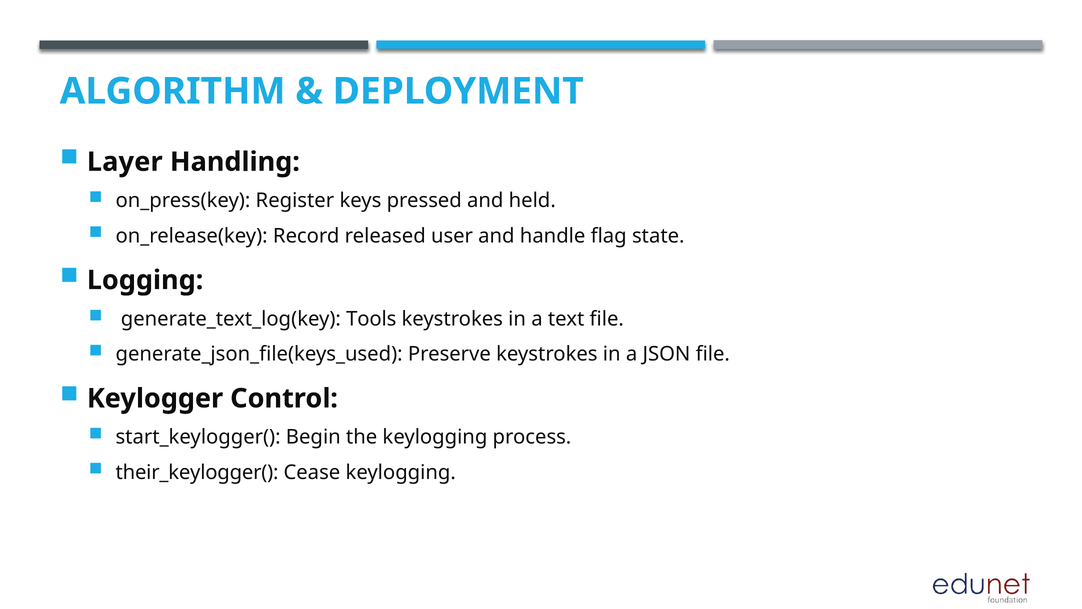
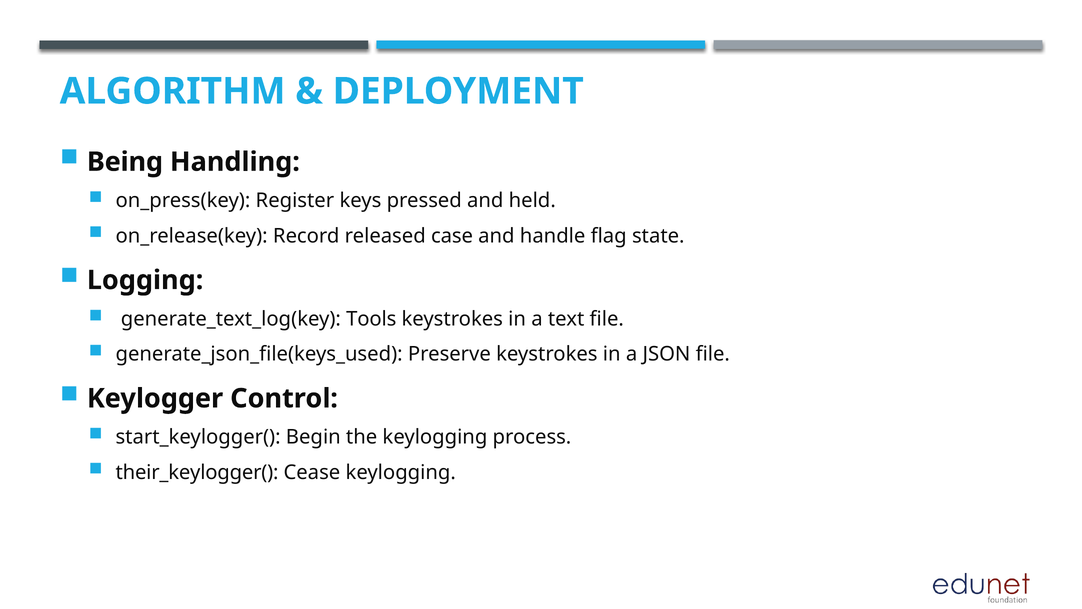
Layer: Layer -> Being
user: user -> case
